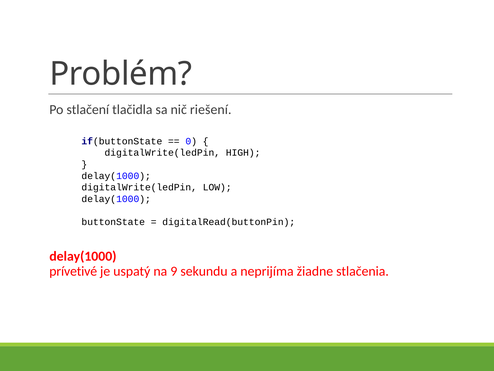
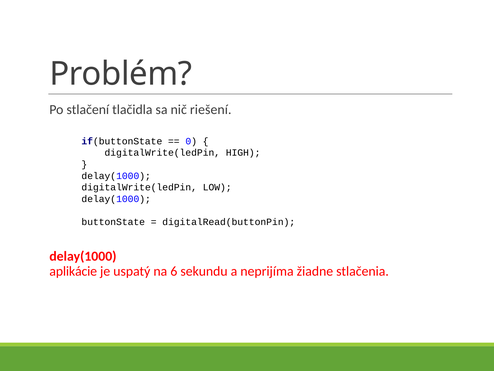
prívetivé: prívetivé -> aplikácie
9: 9 -> 6
